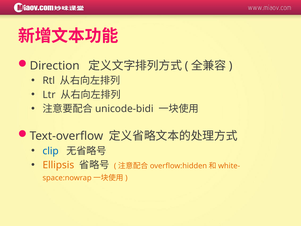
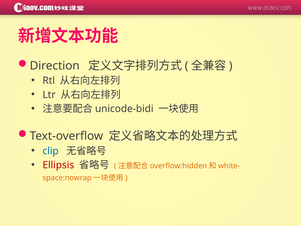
Ellipsis colour: orange -> red
